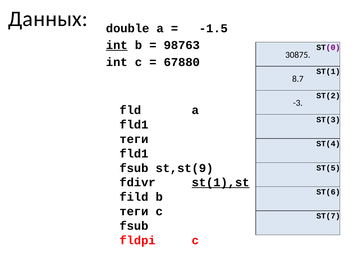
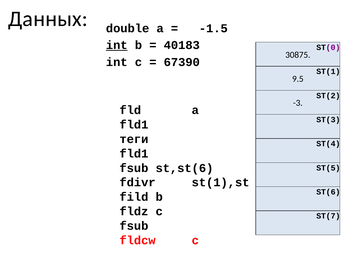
98763: 98763 -> 40183
67880: 67880 -> 67390
8.7: 8.7 -> 9.5
st,st(9: st,st(9 -> st,st(6
st(1),st underline: present -> none
теги at (134, 211): теги -> fldz
fldpi: fldpi -> fldcw
